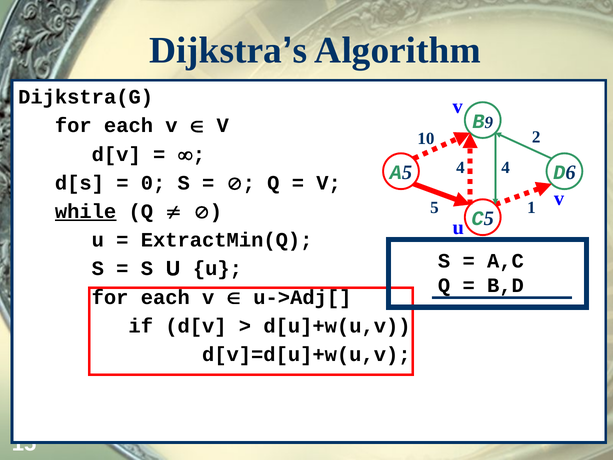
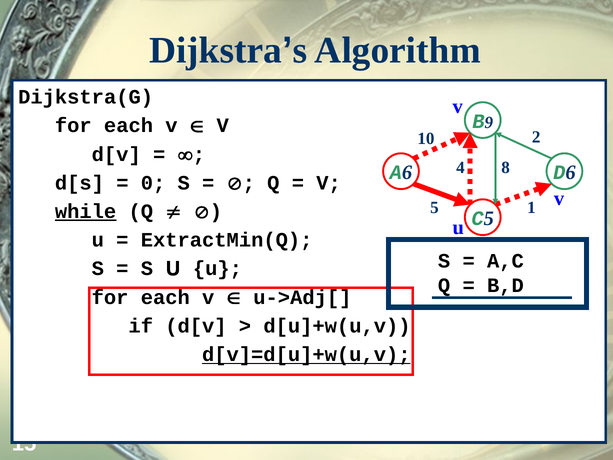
4 4: 4 -> 8
5 at (407, 173): 5 -> 6
d[v]=d[u]+w(u,v underline: none -> present
